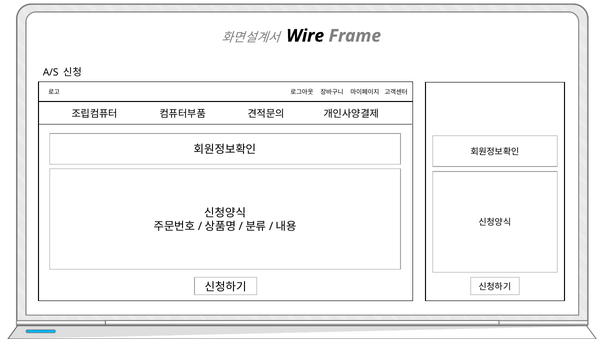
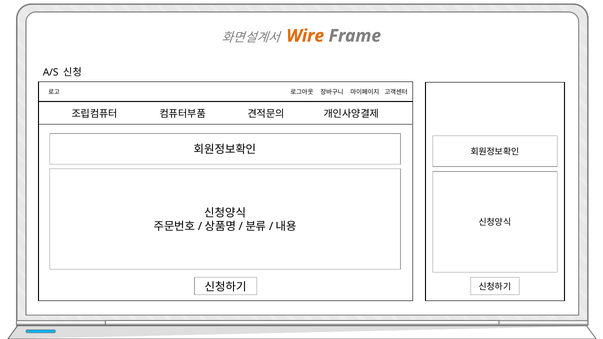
Wire colour: black -> orange
